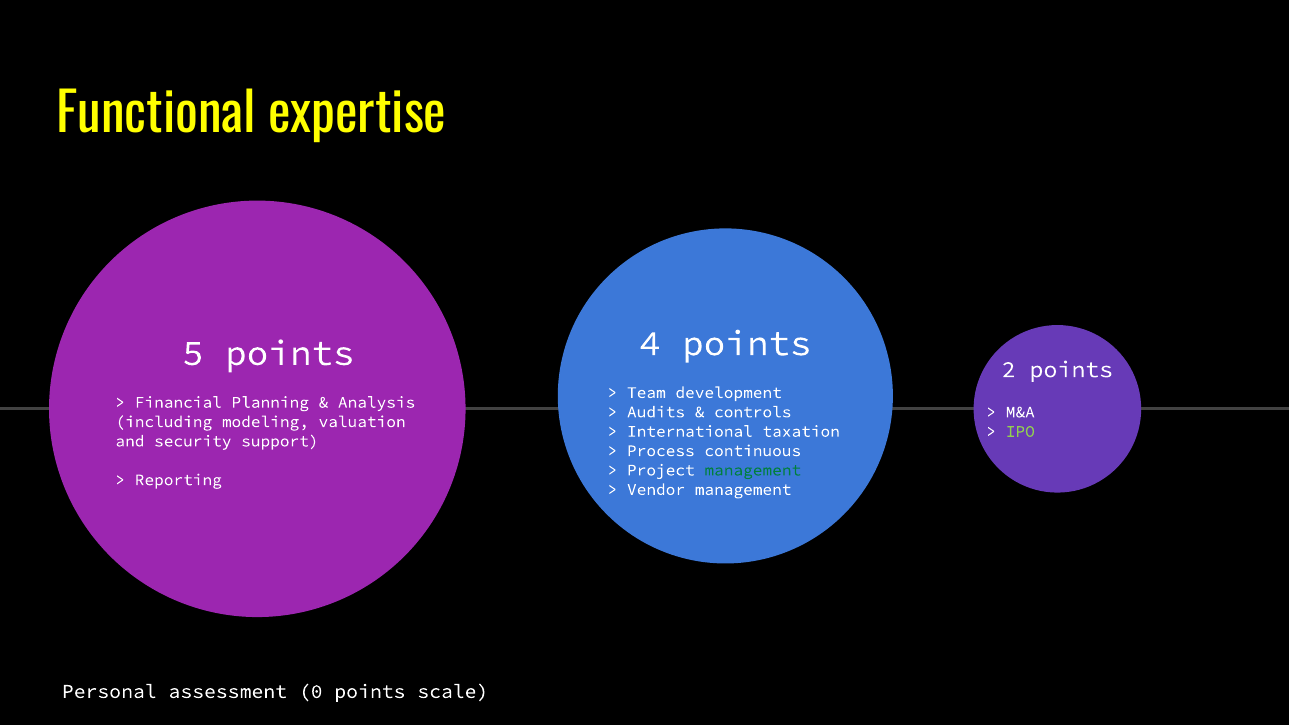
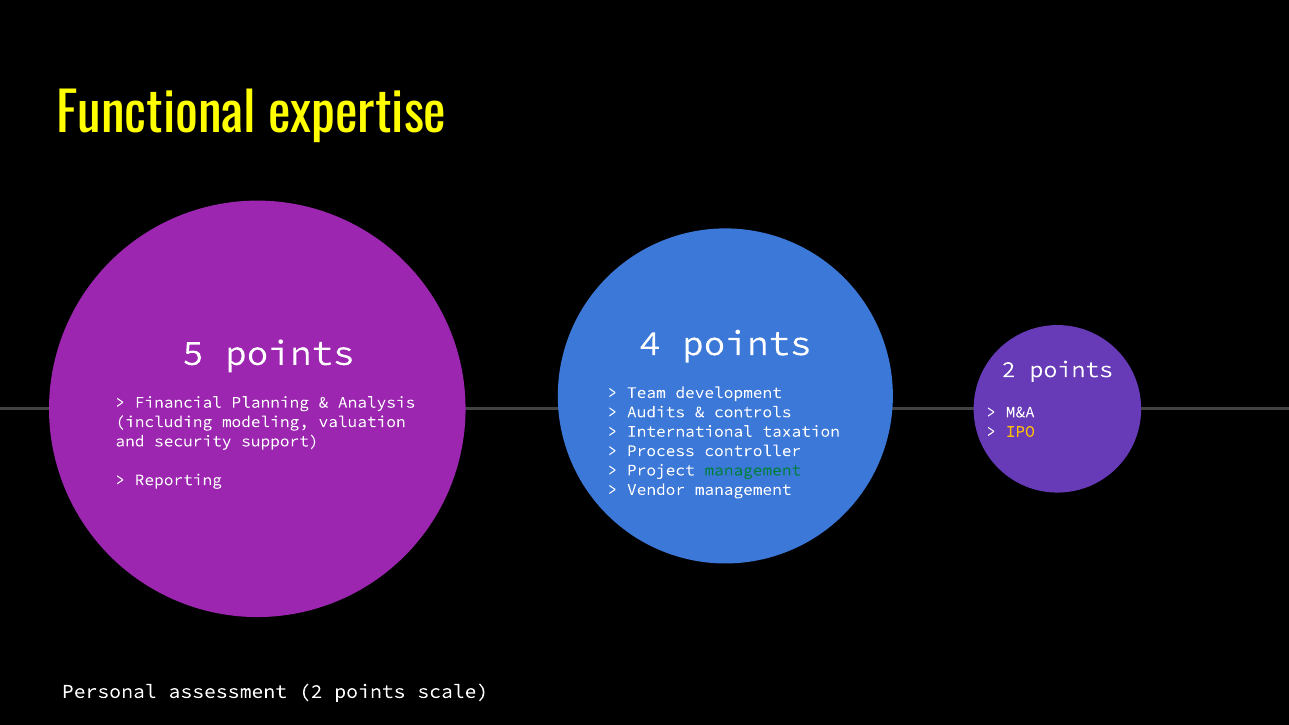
IPO colour: light green -> yellow
continuous: continuous -> controller
assessment 0: 0 -> 2
